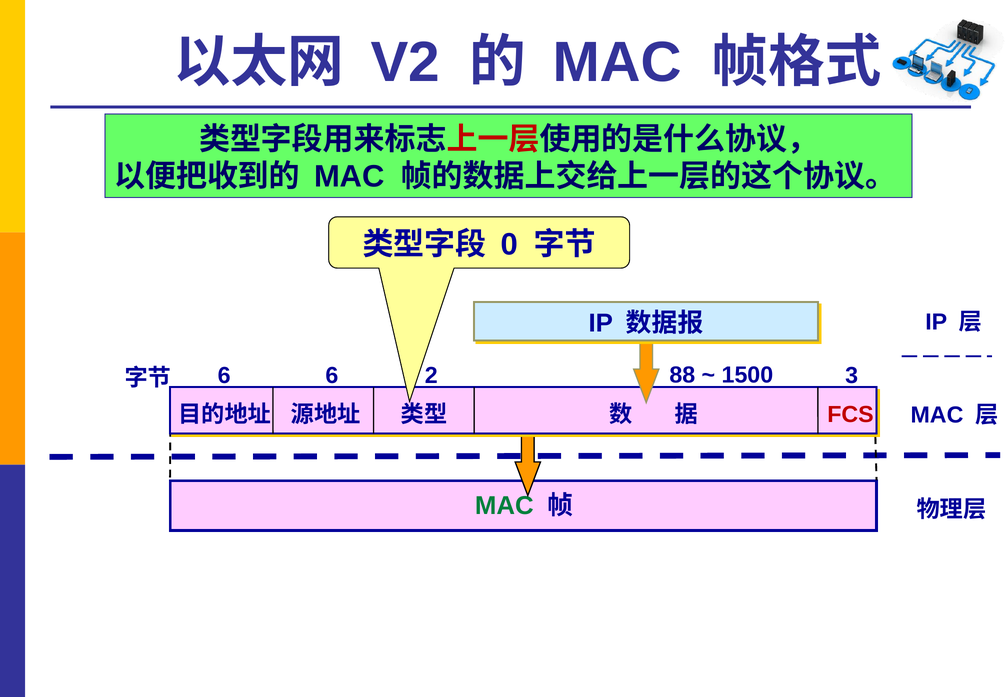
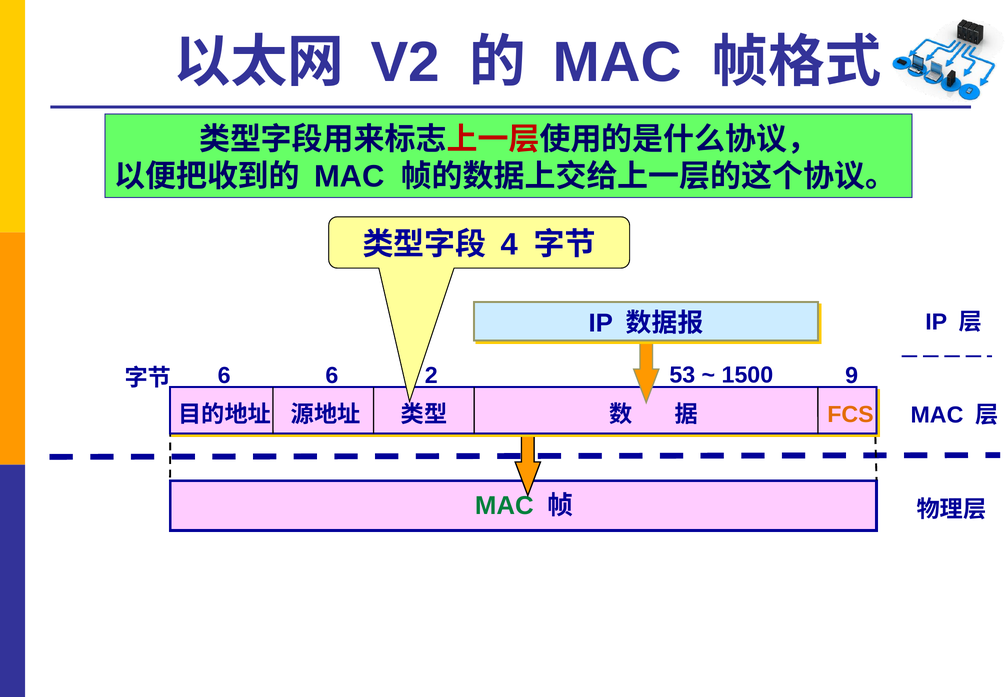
0: 0 -> 4
3: 3 -> 9
88: 88 -> 53
FCS colour: red -> orange
